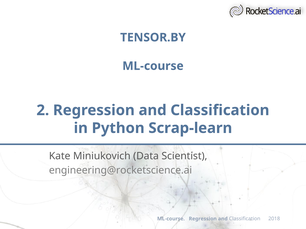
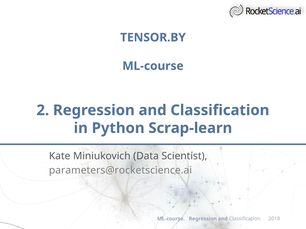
engineering@rocketscience.ai: engineering@rocketscience.ai -> parameters@rocketscience.ai
